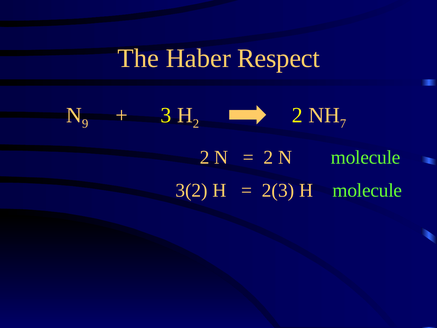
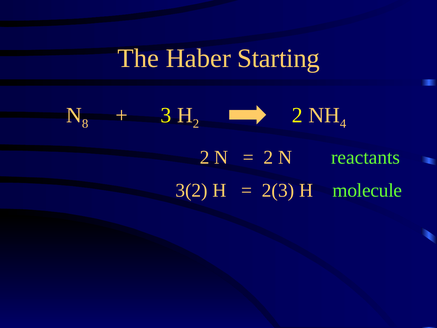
Respect: Respect -> Starting
9: 9 -> 8
7: 7 -> 4
N molecule: molecule -> reactants
